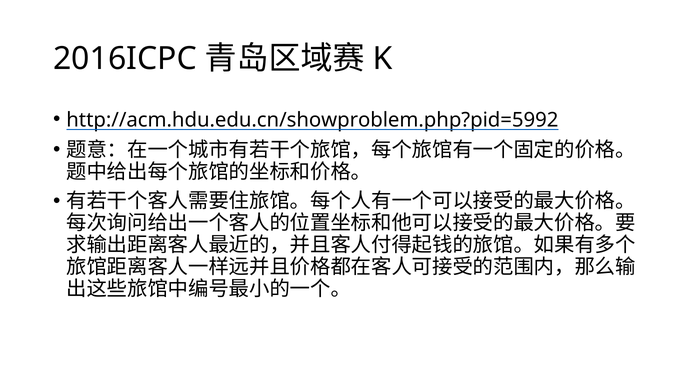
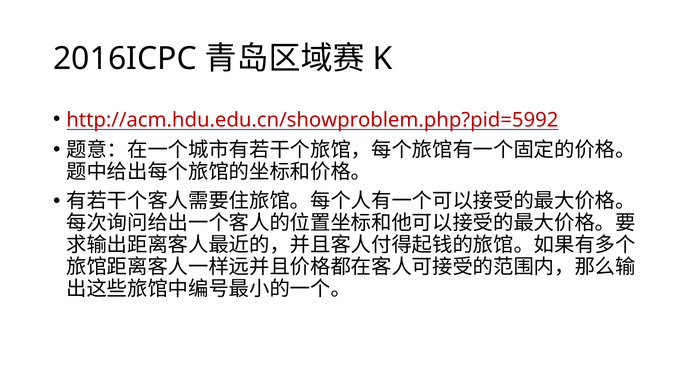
http://acm.hdu.edu.cn/showproblem.php?pid=5992 colour: black -> red
